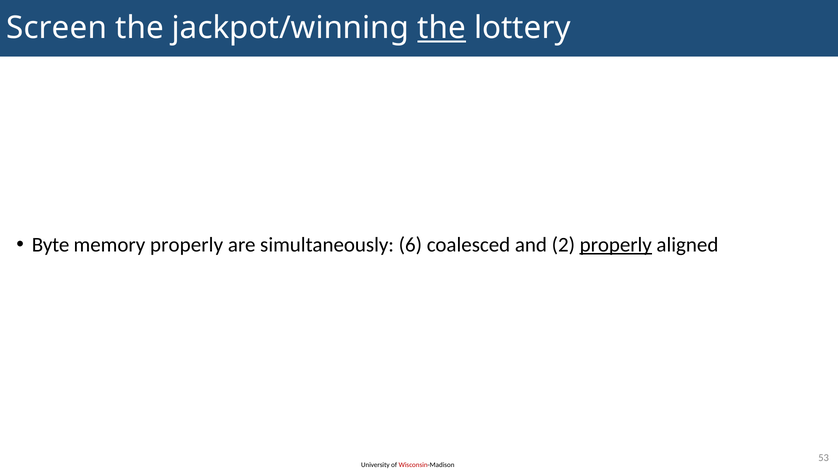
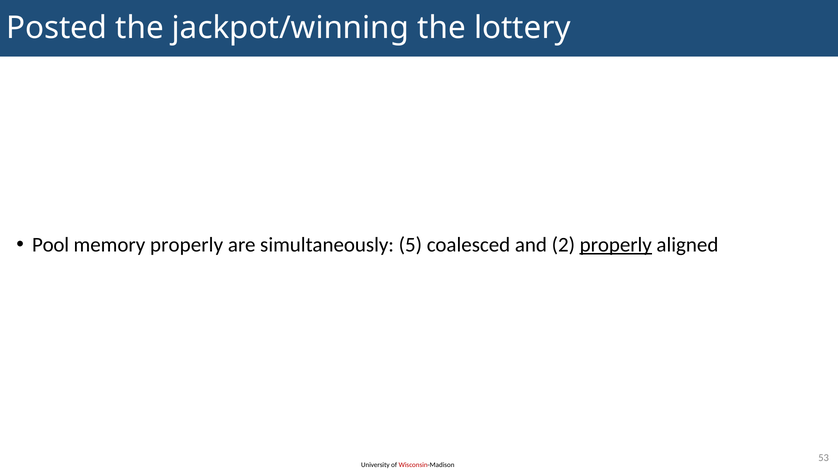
Screen: Screen -> Posted
the at (442, 28) underline: present -> none
Byte: Byte -> Pool
6: 6 -> 5
